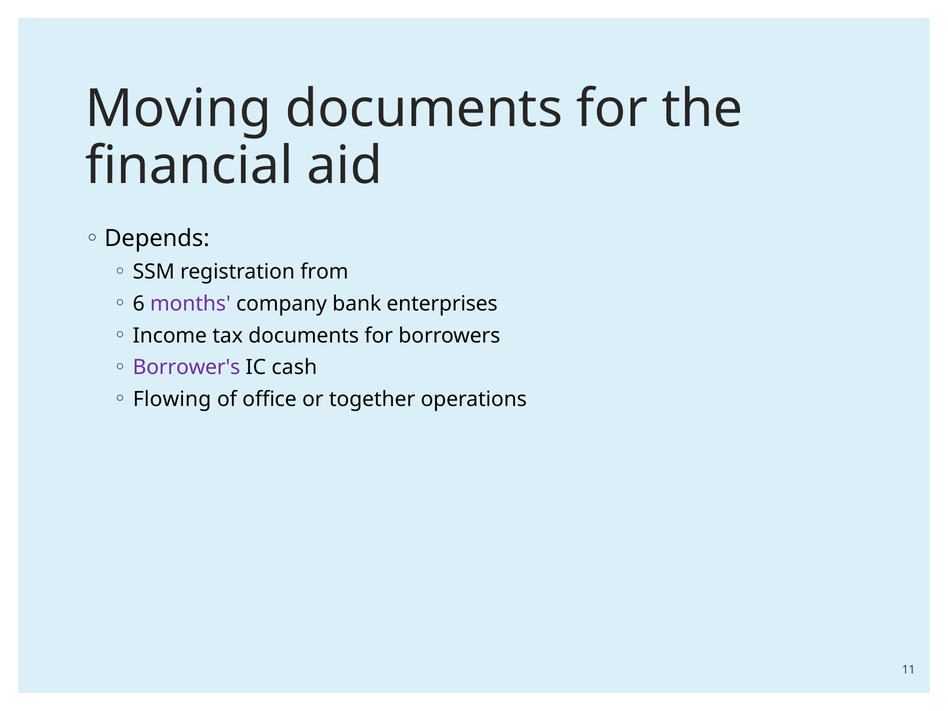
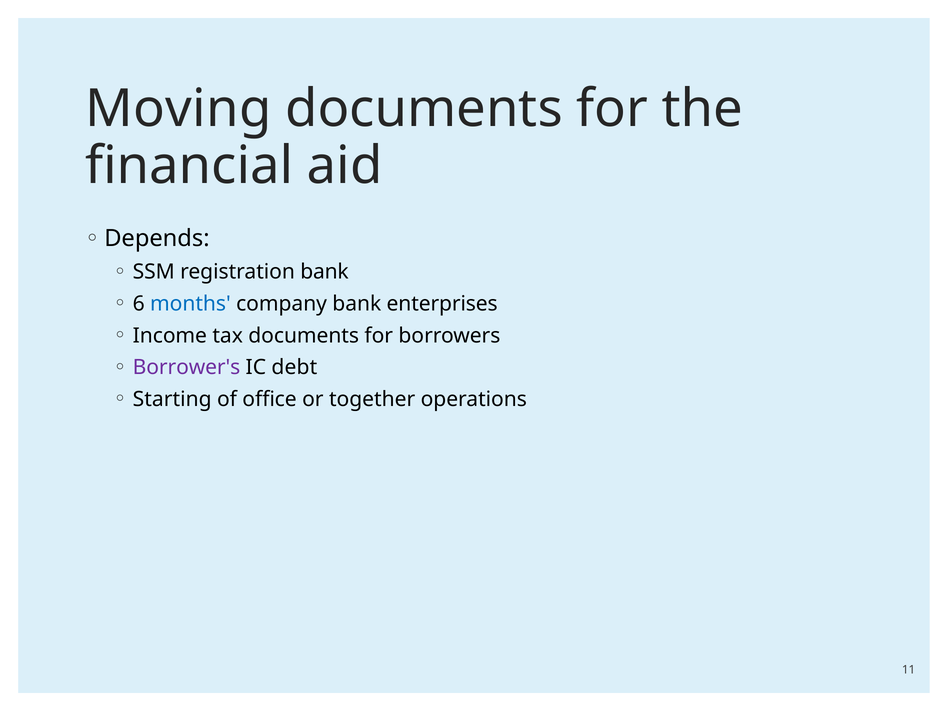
registration from: from -> bank
months colour: purple -> blue
cash: cash -> debt
Flowing: Flowing -> Starting
